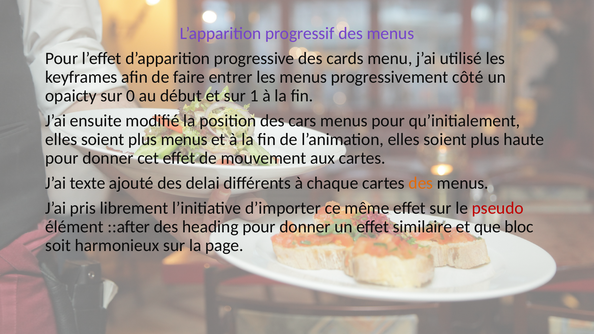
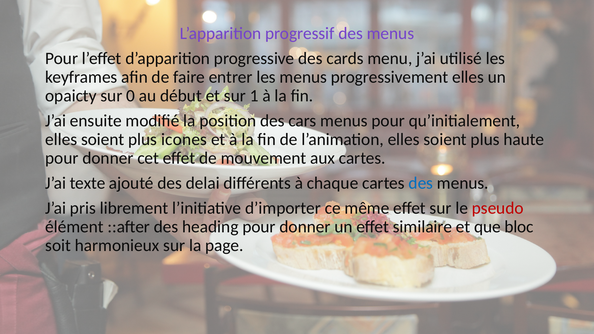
progressivement côté: côté -> elles
plus menus: menus -> icones
des at (421, 183) colour: orange -> blue
